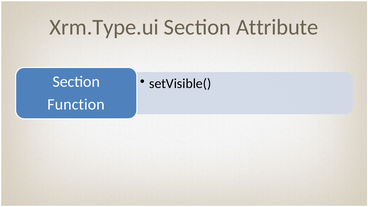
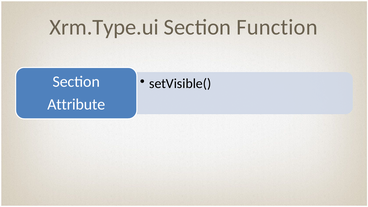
Attribute: Attribute -> Function
Function: Function -> Attribute
